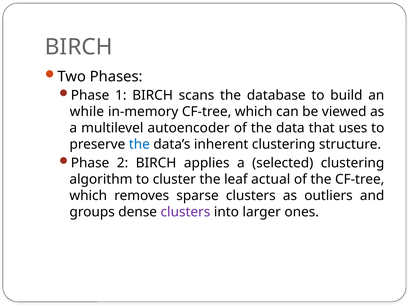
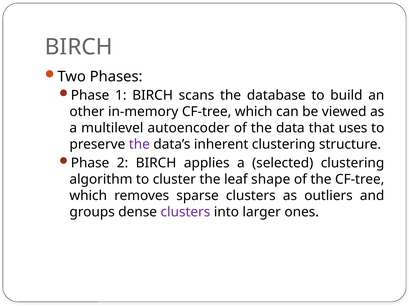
while: while -> other
the at (139, 145) colour: blue -> purple
actual: actual -> shape
